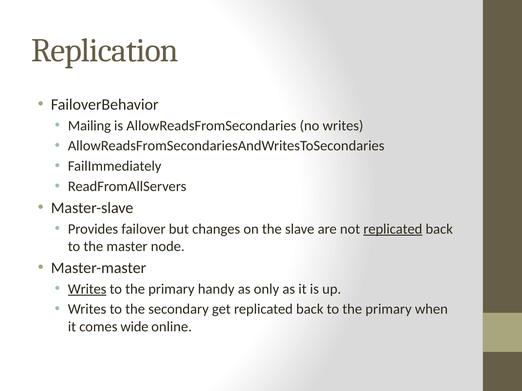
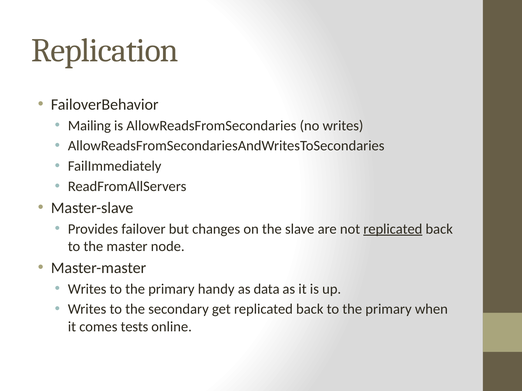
Writes at (87, 289) underline: present -> none
only: only -> data
wide: wide -> tests
